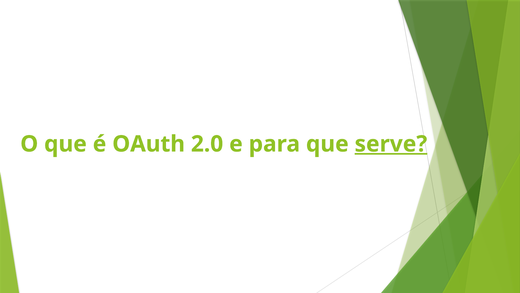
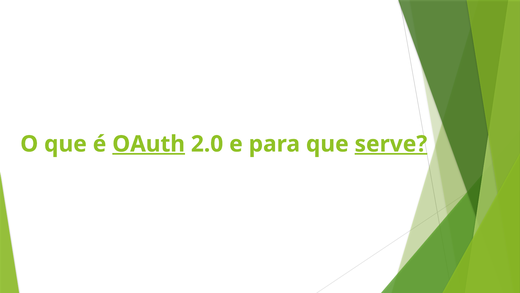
OAuth underline: none -> present
